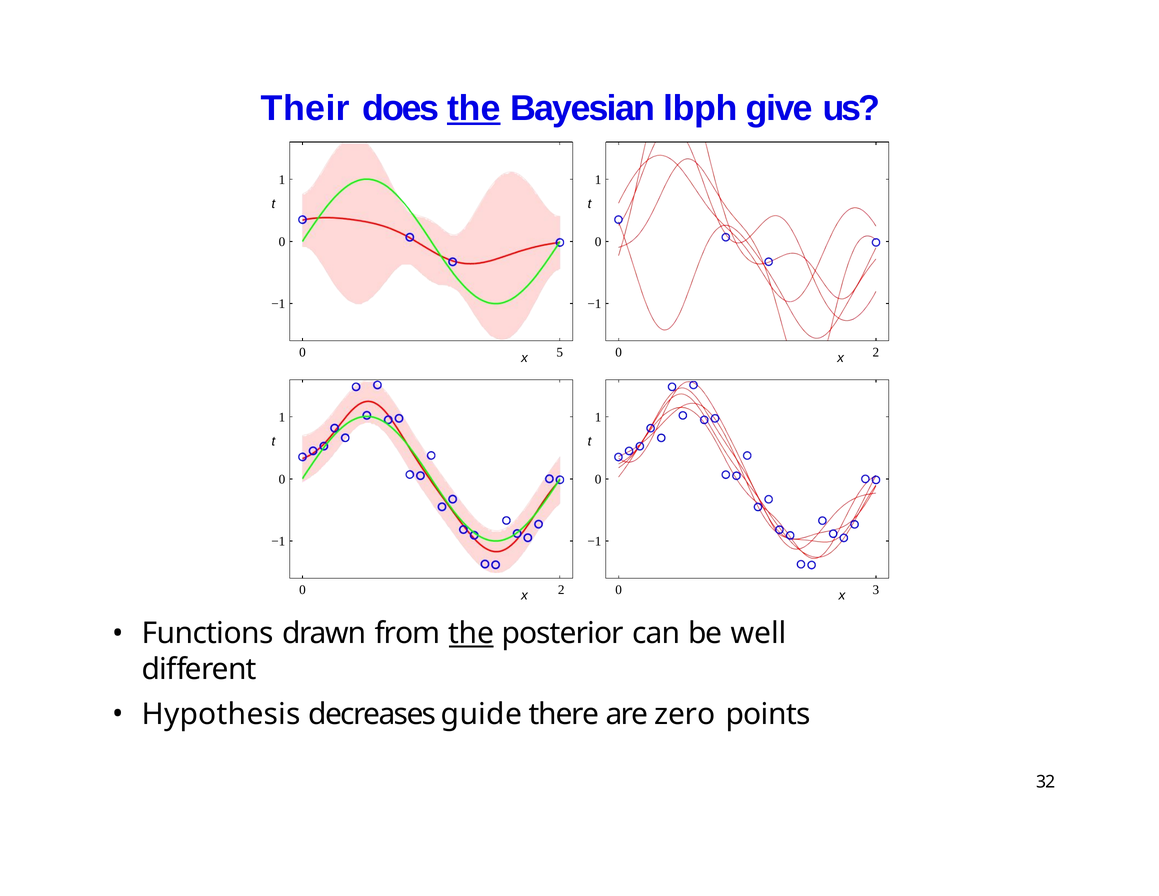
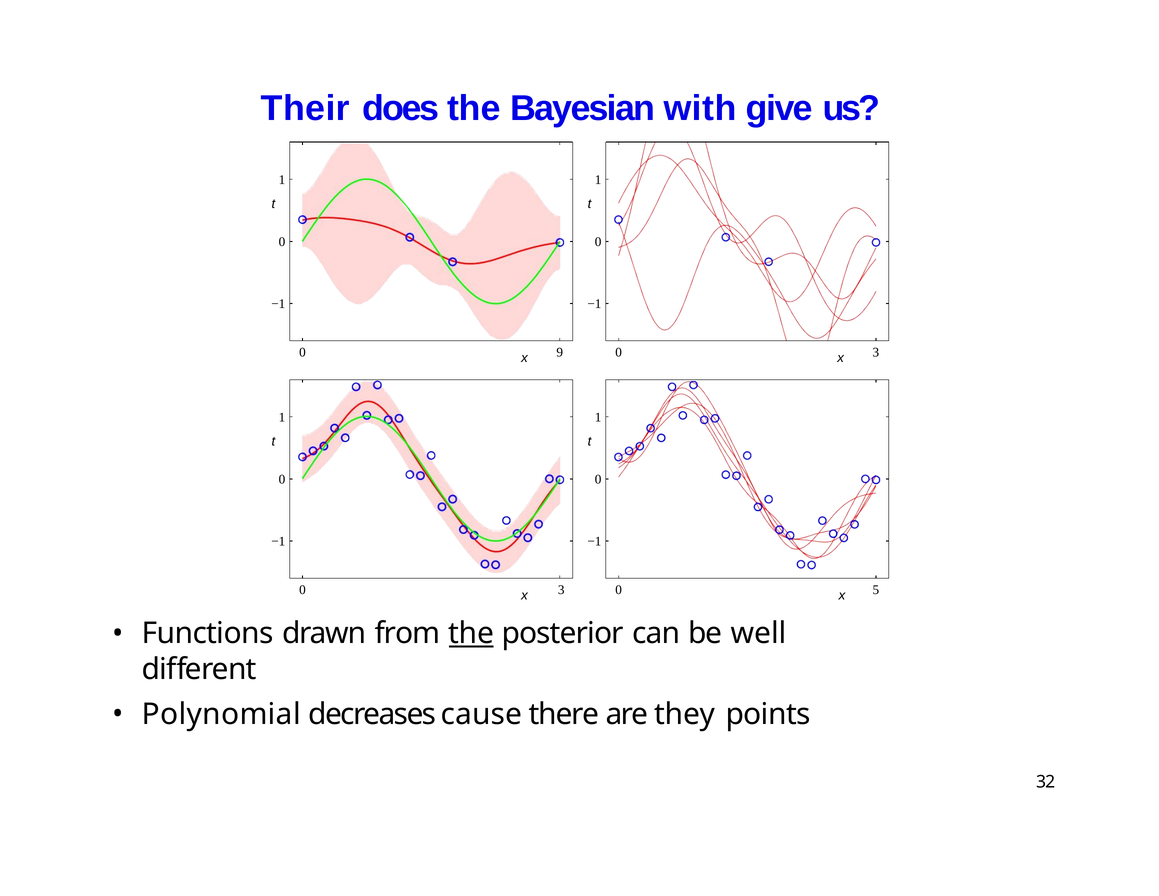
the at (474, 108) underline: present -> none
lbph: lbph -> with
5: 5 -> 9
2 at (876, 352): 2 -> 3
2 at (561, 590): 2 -> 3
3: 3 -> 5
Hypothesis: Hypothesis -> Polynomial
guide: guide -> cause
zero: zero -> they
